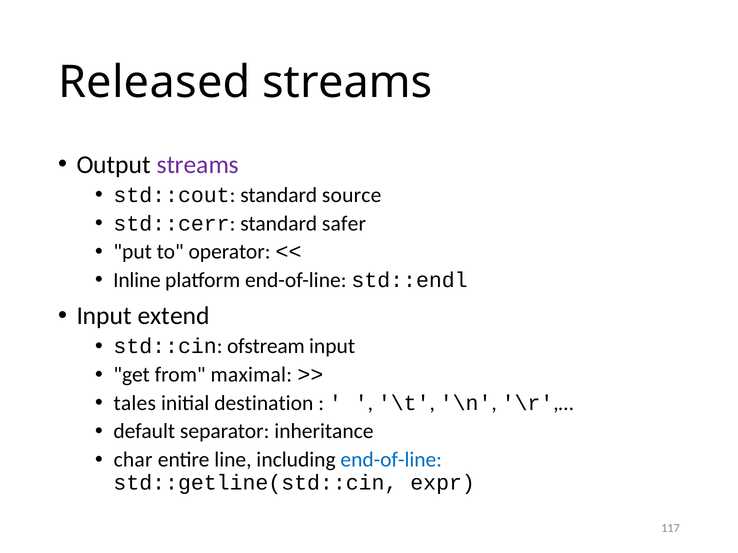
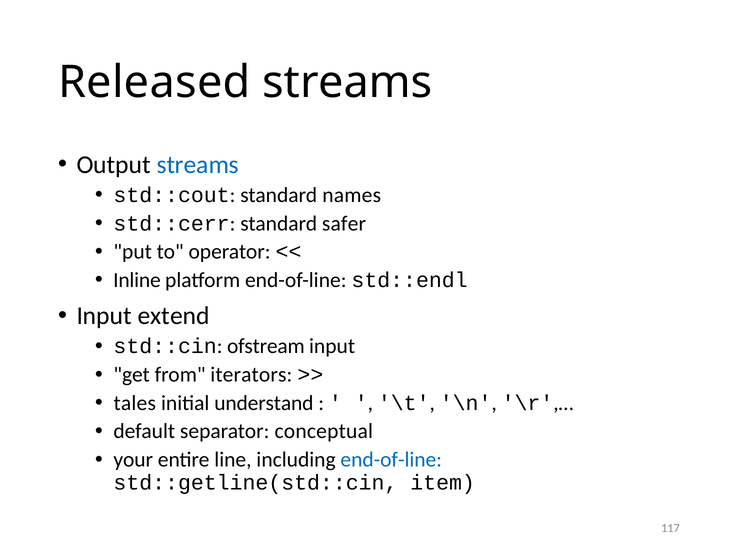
streams at (198, 165) colour: purple -> blue
source: source -> names
maximal: maximal -> iterators
destination: destination -> understand
inheritance: inheritance -> conceptual
char: char -> your
expr: expr -> item
